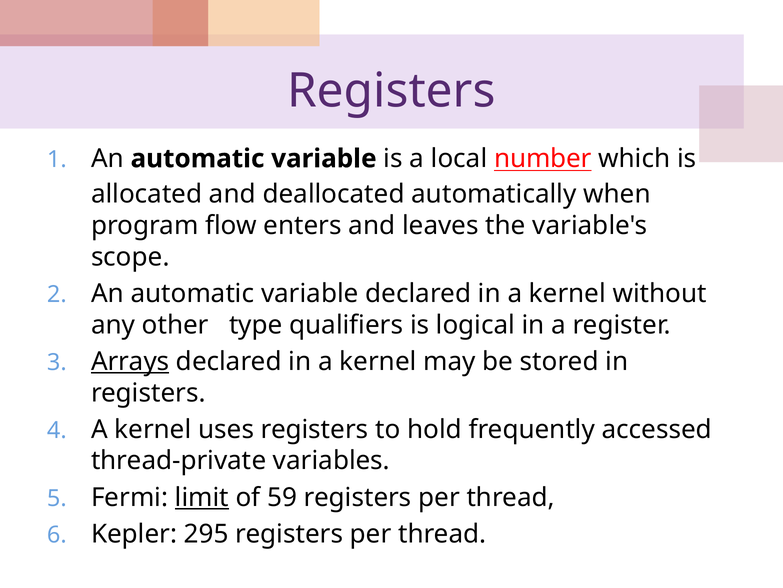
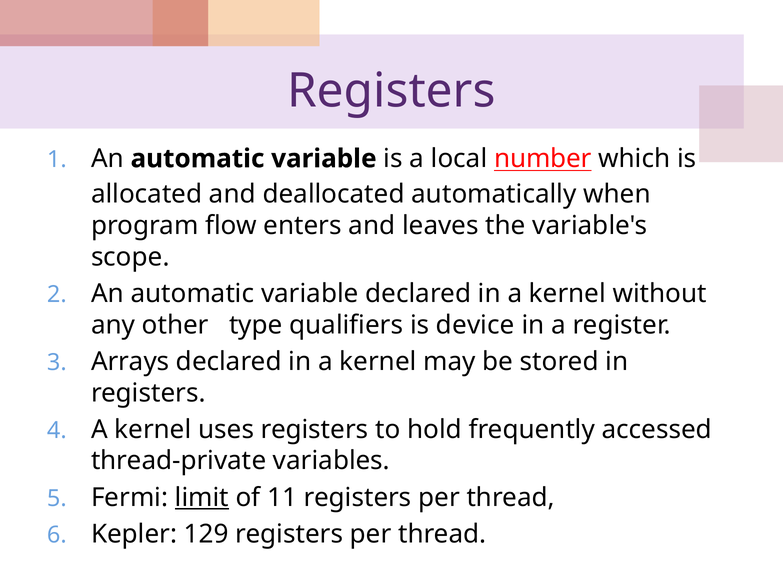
logical: logical -> device
Arrays underline: present -> none
59: 59 -> 11
295: 295 -> 129
